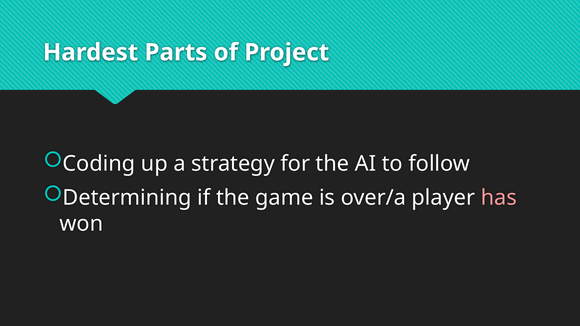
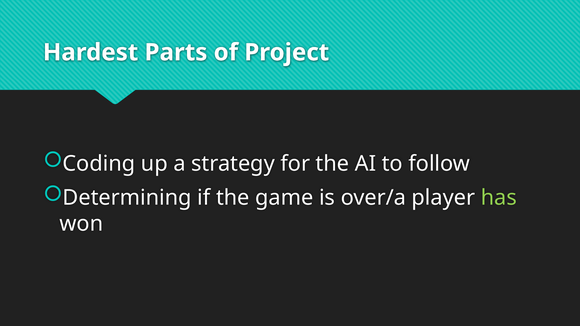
has colour: pink -> light green
